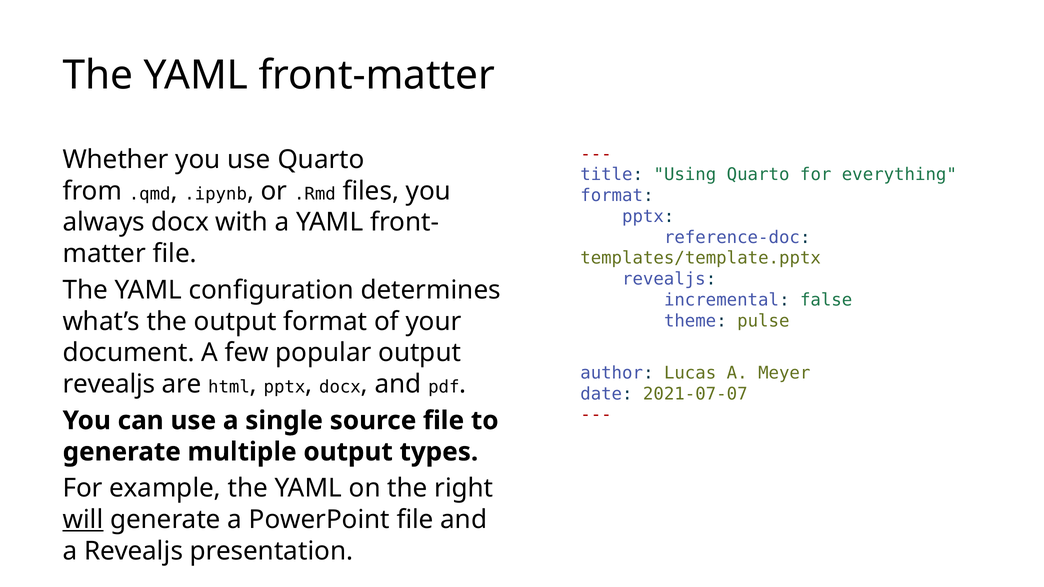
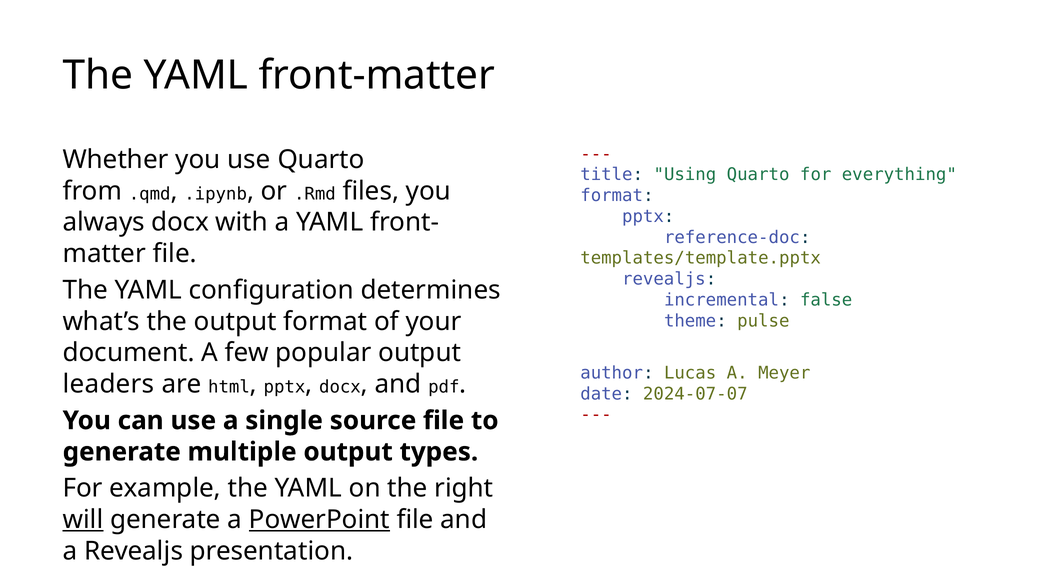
revealjs at (109, 384): revealjs -> leaders
2021-07-07: 2021-07-07 -> 2024-07-07
PowerPoint underline: none -> present
